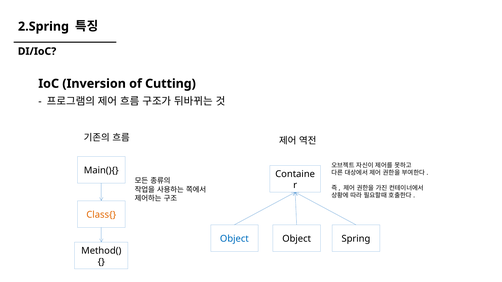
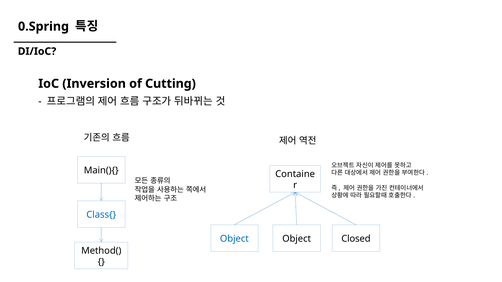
2.Spring: 2.Spring -> 0.Spring
Class{ colour: orange -> blue
Spring: Spring -> Closed
